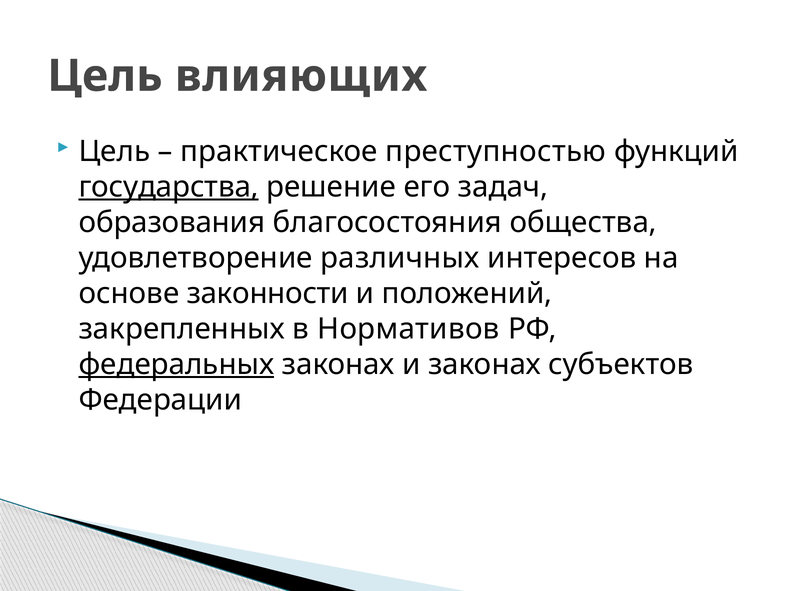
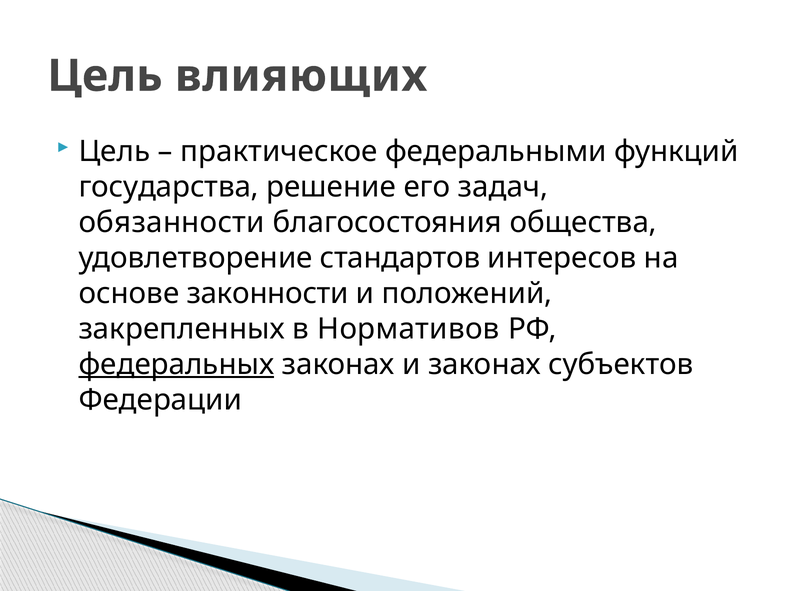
преступностью: преступностью -> федеральными
государства underline: present -> none
образования: образования -> обязанности
различных: различных -> стандартов
